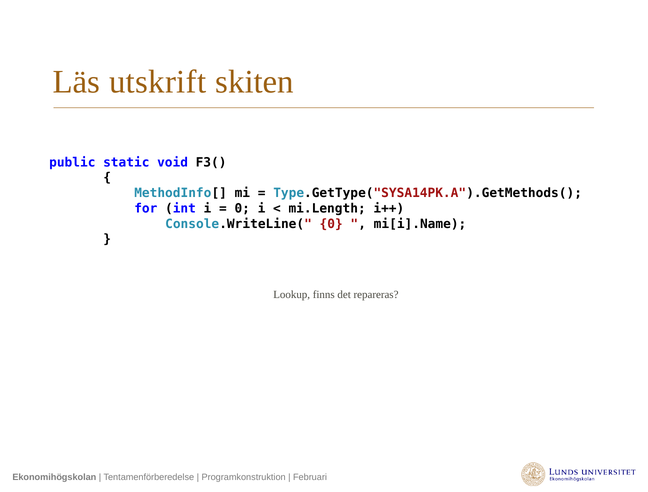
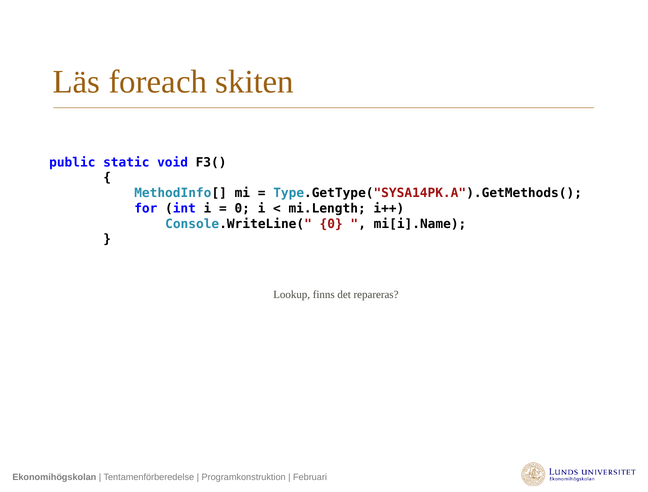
utskrift: utskrift -> foreach
